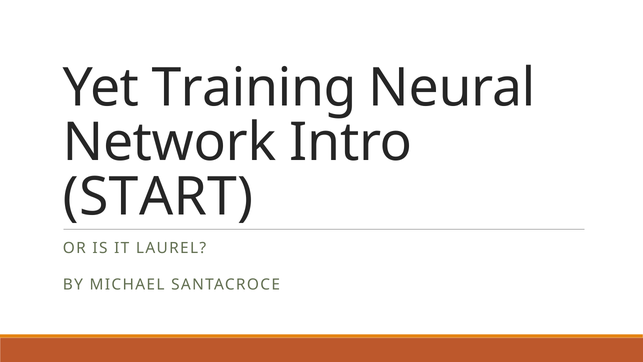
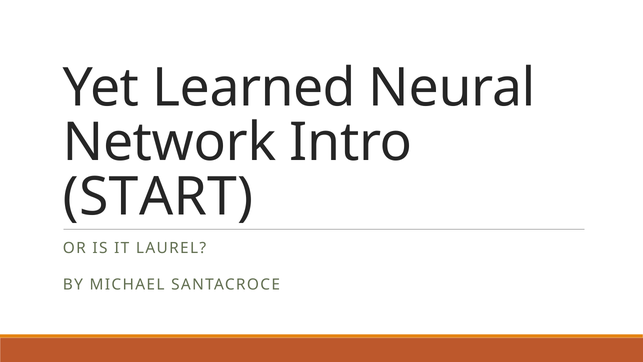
Training: Training -> Learned
